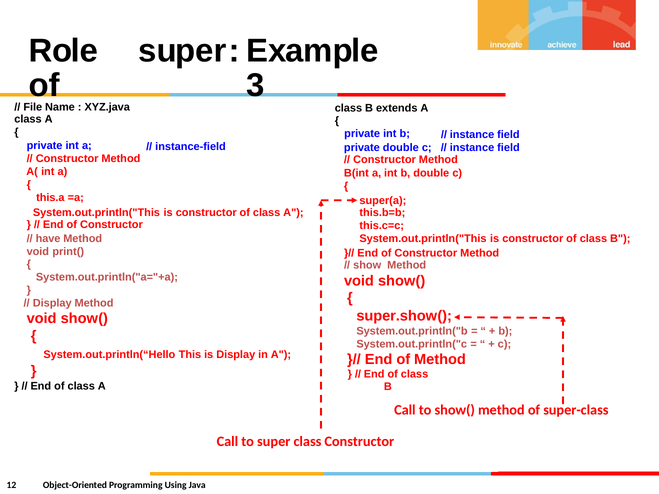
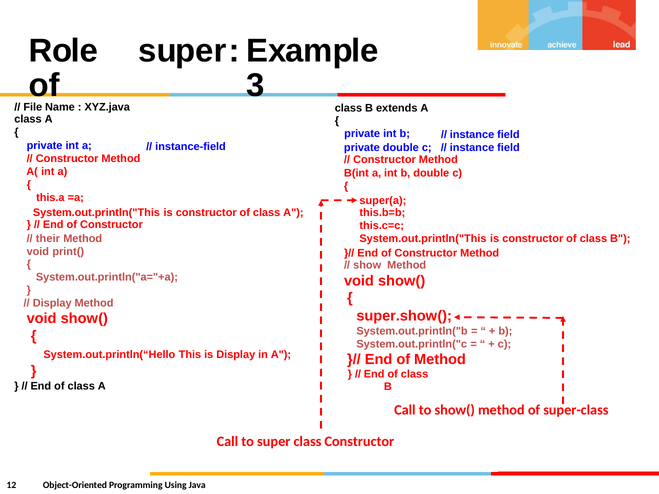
have: have -> their
